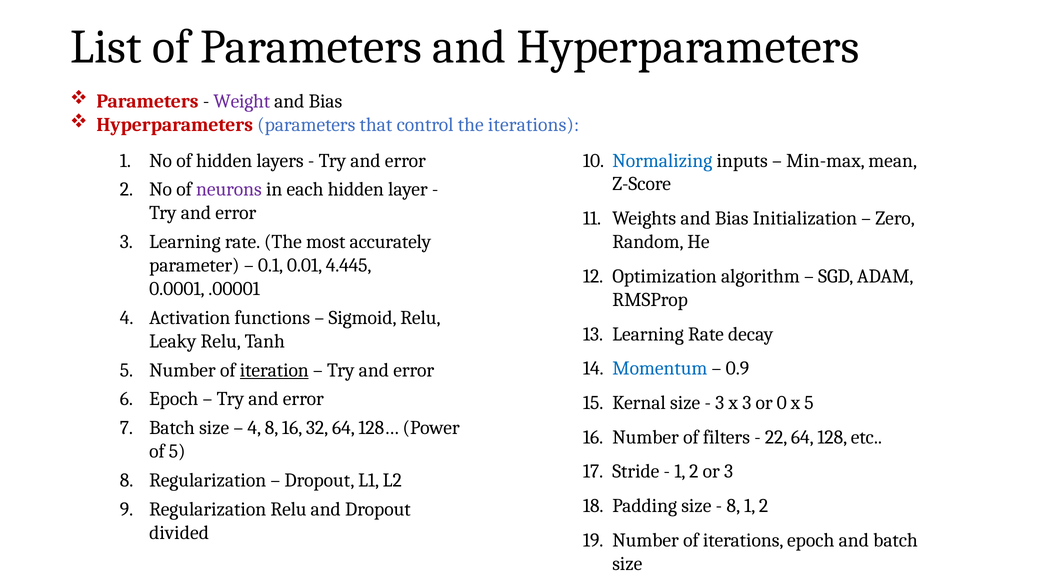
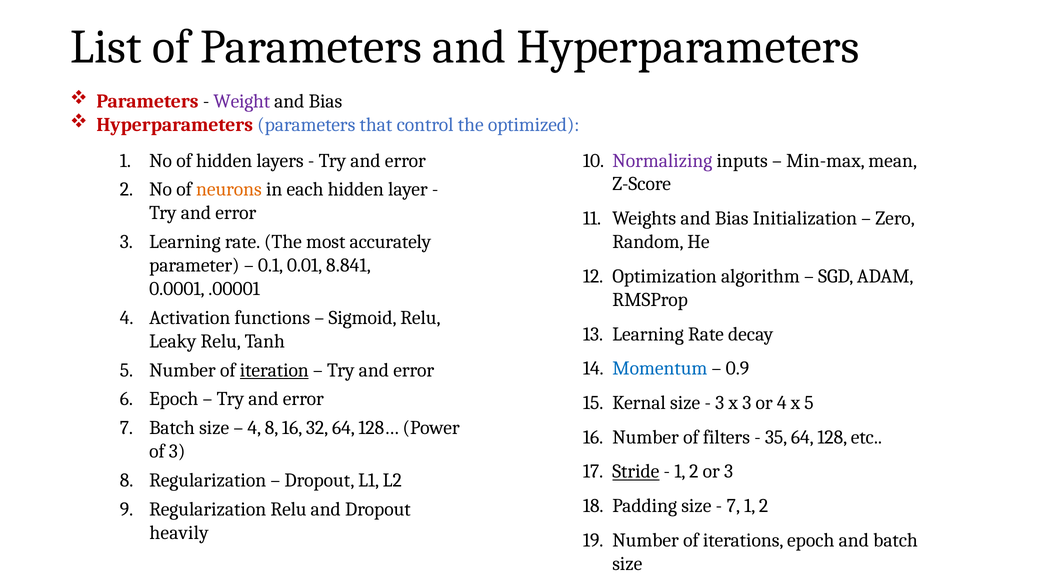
the iterations: iterations -> optimized
Normalizing colour: blue -> purple
neurons colour: purple -> orange
4.445: 4.445 -> 8.841
or 0: 0 -> 4
22: 22 -> 35
of 5: 5 -> 3
Stride underline: none -> present
8 at (733, 506): 8 -> 7
divided: divided -> heavily
